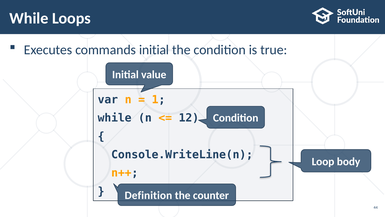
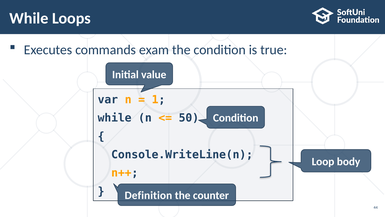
commands initial: initial -> exam
12: 12 -> 50
